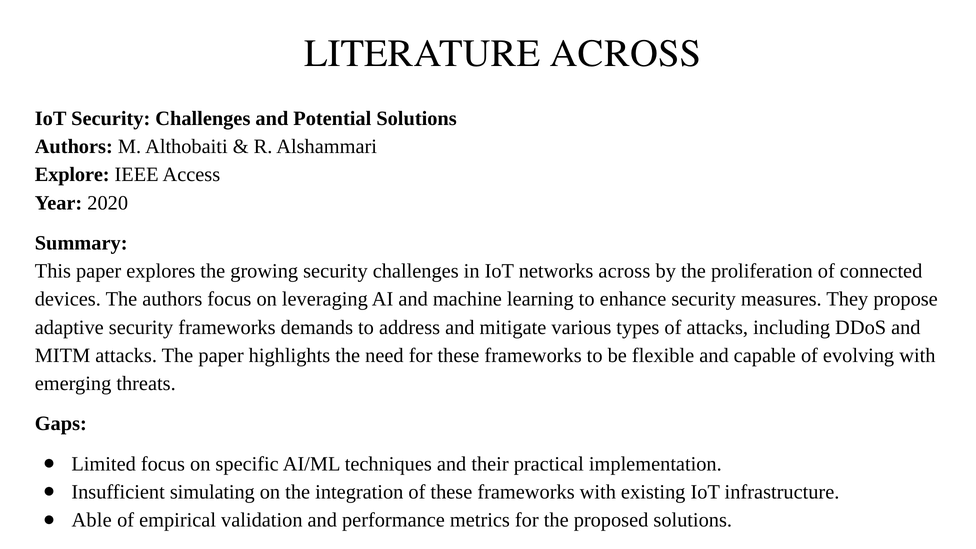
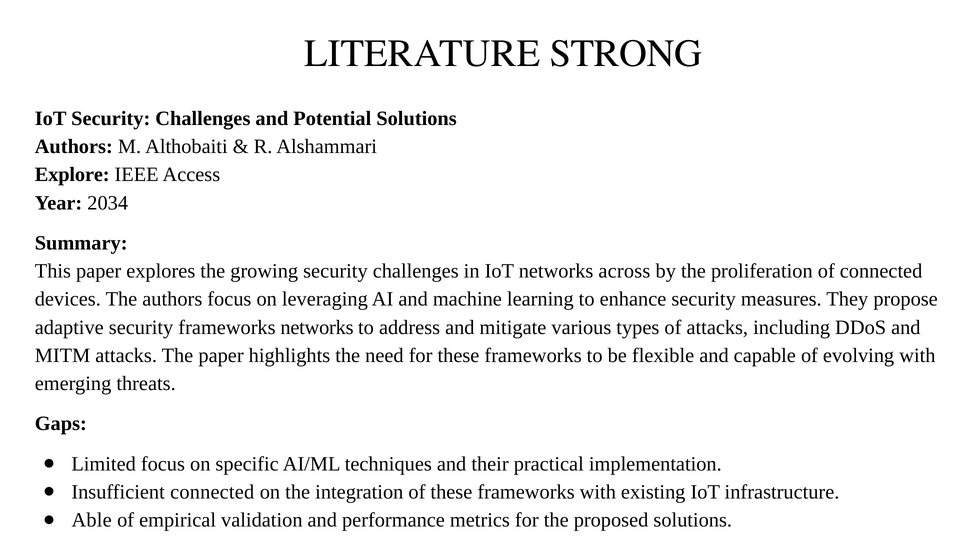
LITERATURE ACROSS: ACROSS -> STRONG
2020: 2020 -> 2034
frameworks demands: demands -> networks
Insufficient simulating: simulating -> connected
